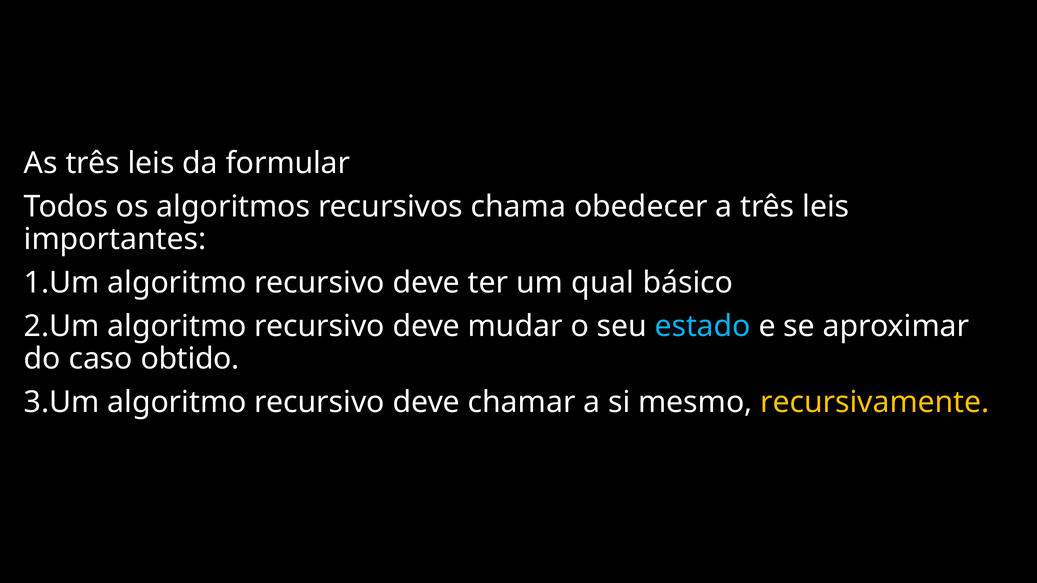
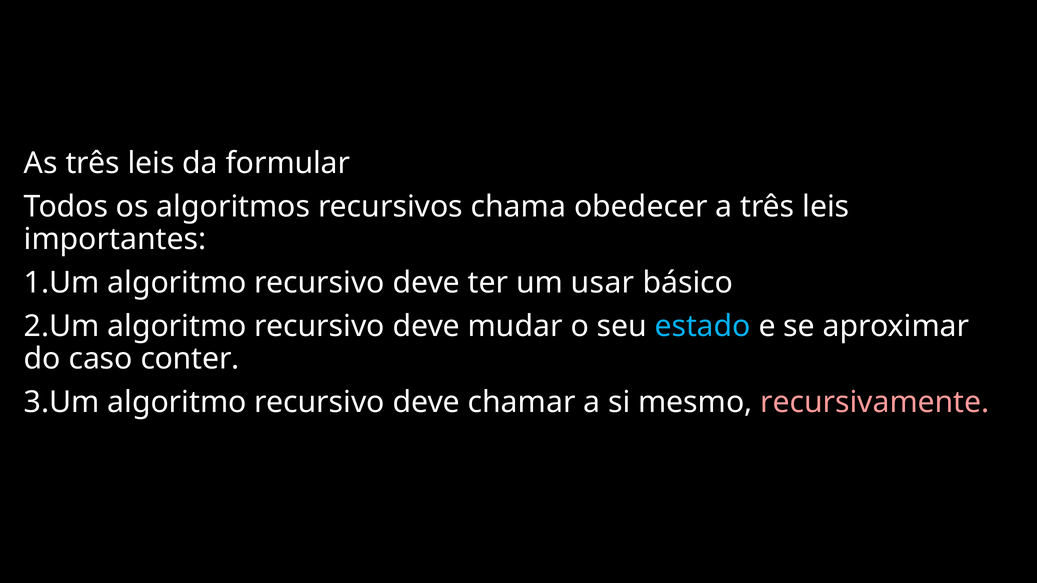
qual: qual -> usar
obtido: obtido -> conter
recursivamente colour: yellow -> pink
